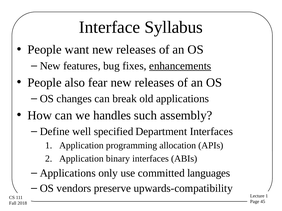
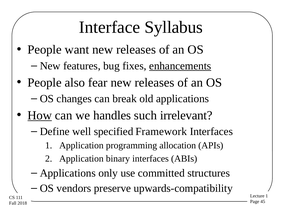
How underline: none -> present
assembly: assembly -> irrelevant
Department: Department -> Framework
languages: languages -> structures
